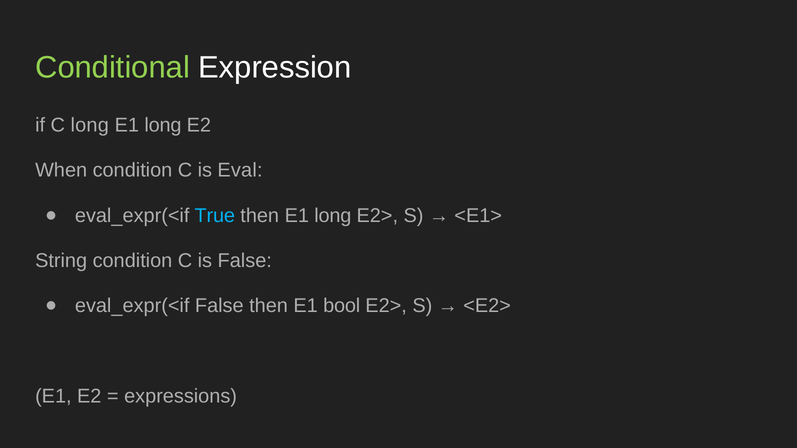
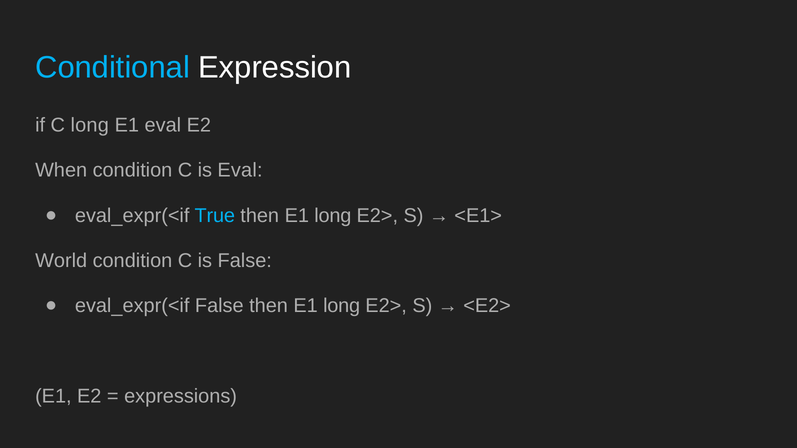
Conditional colour: light green -> light blue
long at (163, 125): long -> eval
String: String -> World
False then E1 bool: bool -> long
